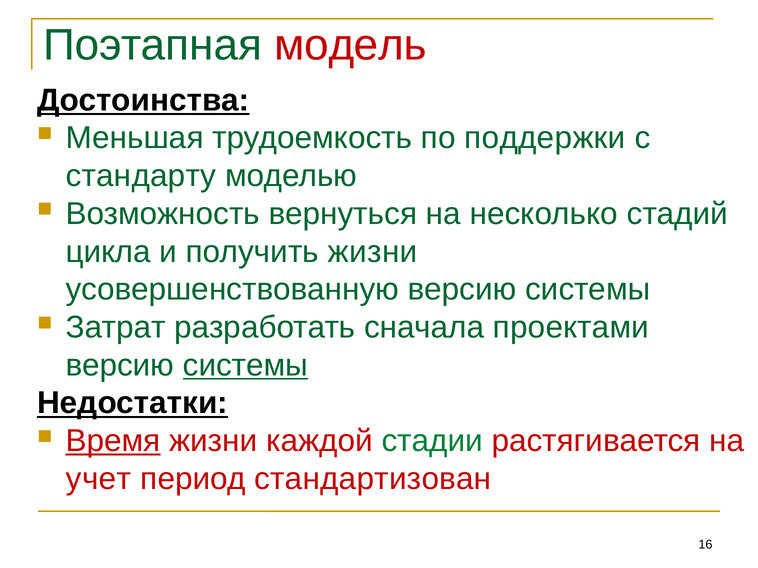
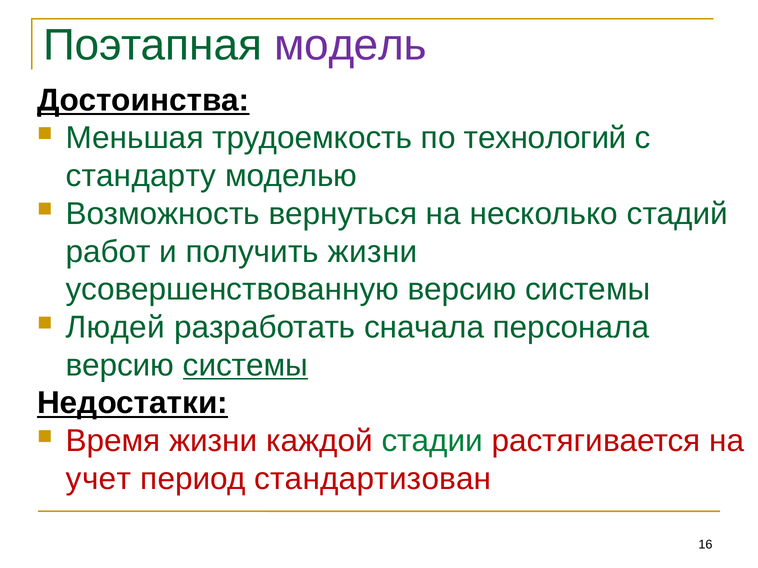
модель colour: red -> purple
поддержки: поддержки -> технологий
цикла: цикла -> работ
Затрат: Затрат -> Людей
проектами: проектами -> персонала
Время underline: present -> none
